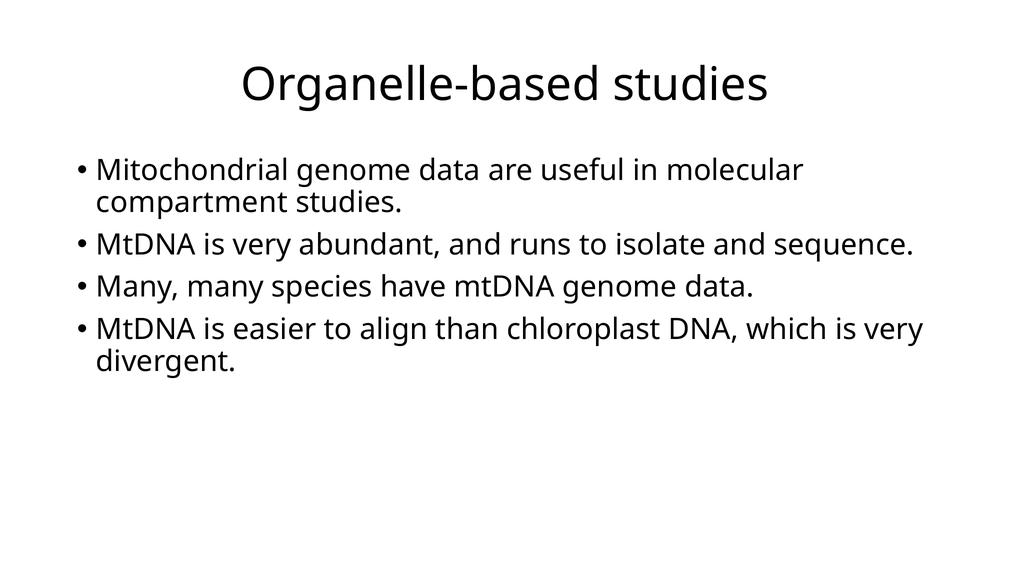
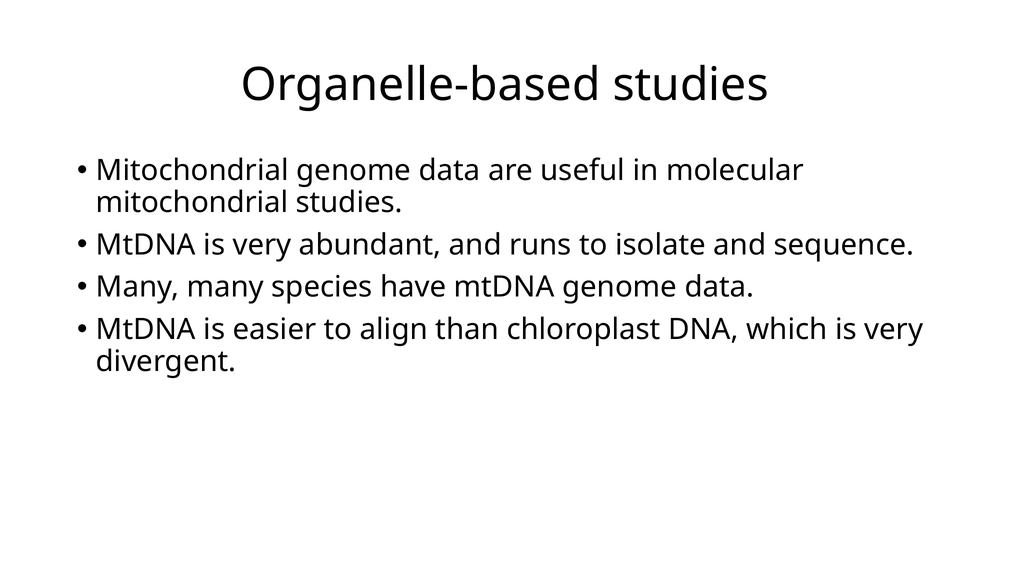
compartment at (192, 203): compartment -> mitochondrial
